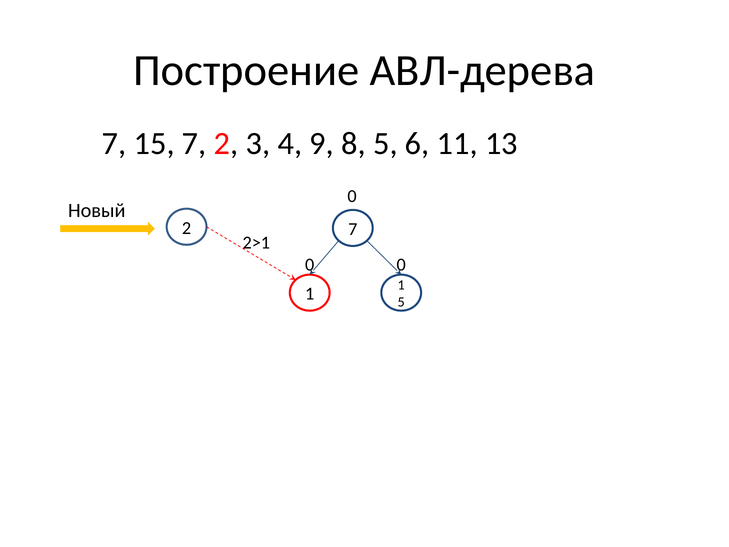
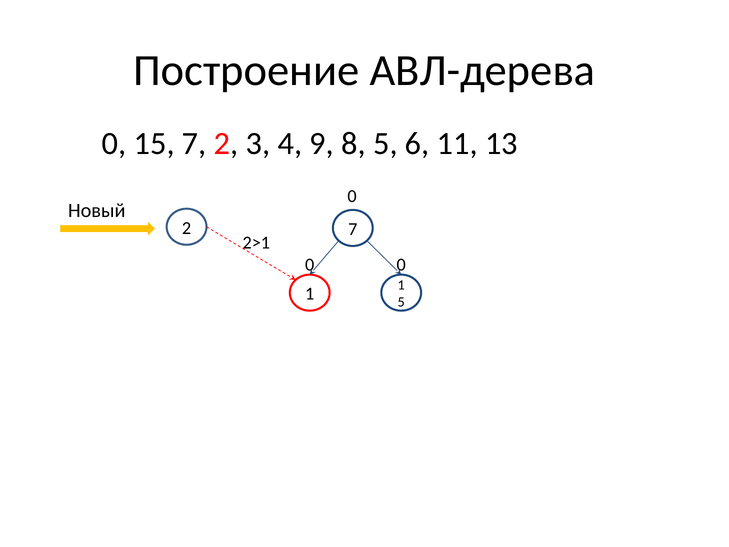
7 at (114, 144): 7 -> 0
